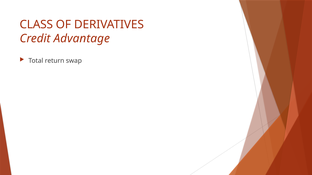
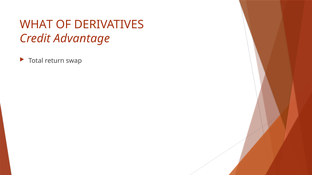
CLASS: CLASS -> WHAT
